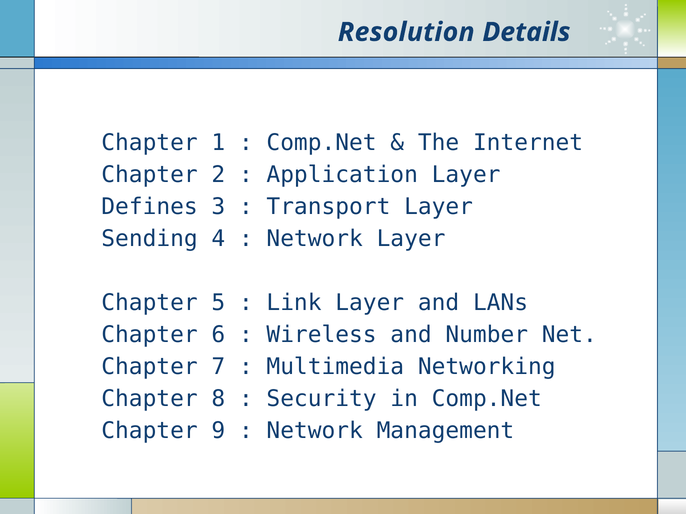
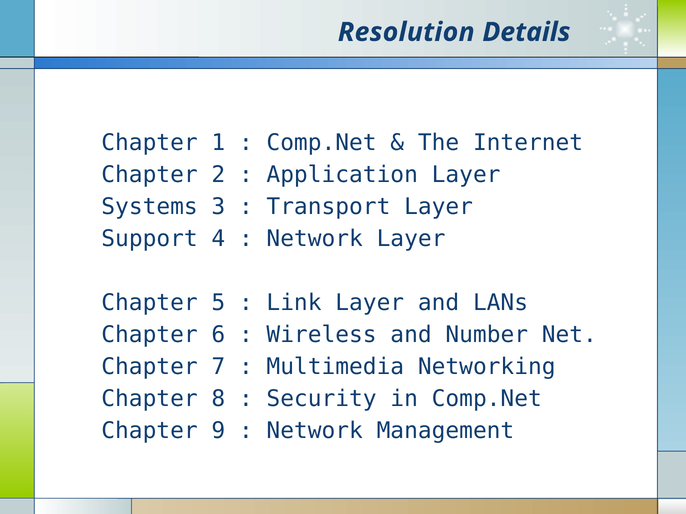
Defines: Defines -> Systems
Sending: Sending -> Support
